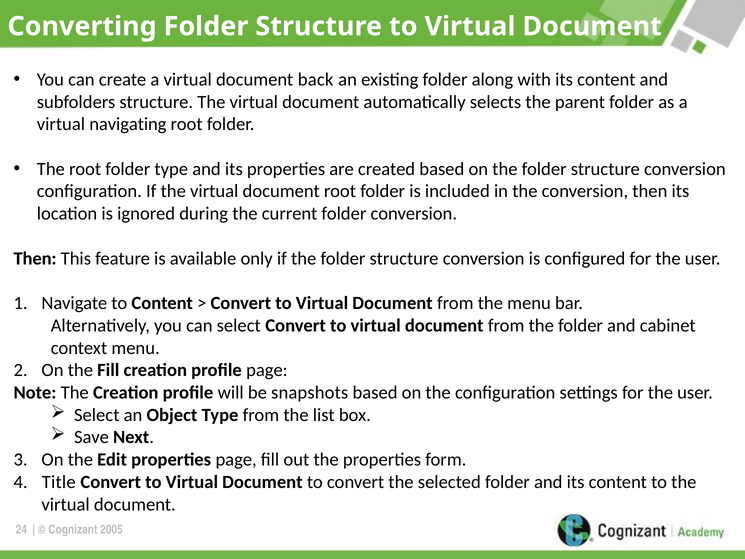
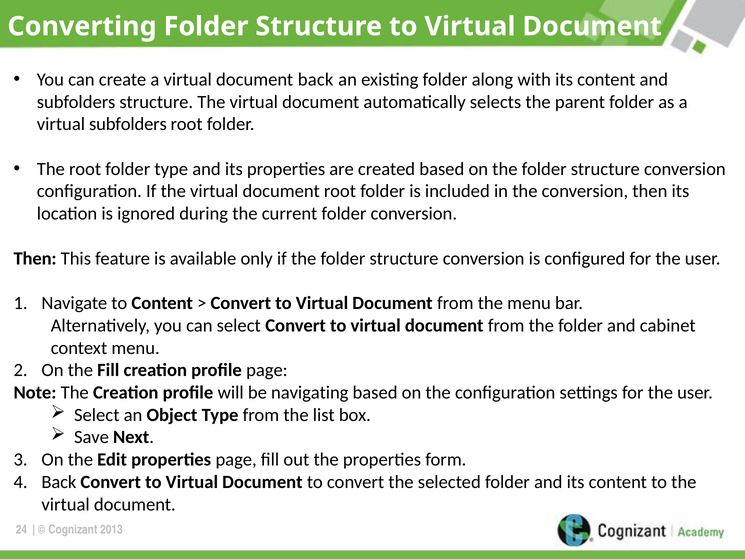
virtual navigating: navigating -> subfolders
snapshots: snapshots -> navigating
Title at (59, 482): Title -> Back
2005: 2005 -> 2013
